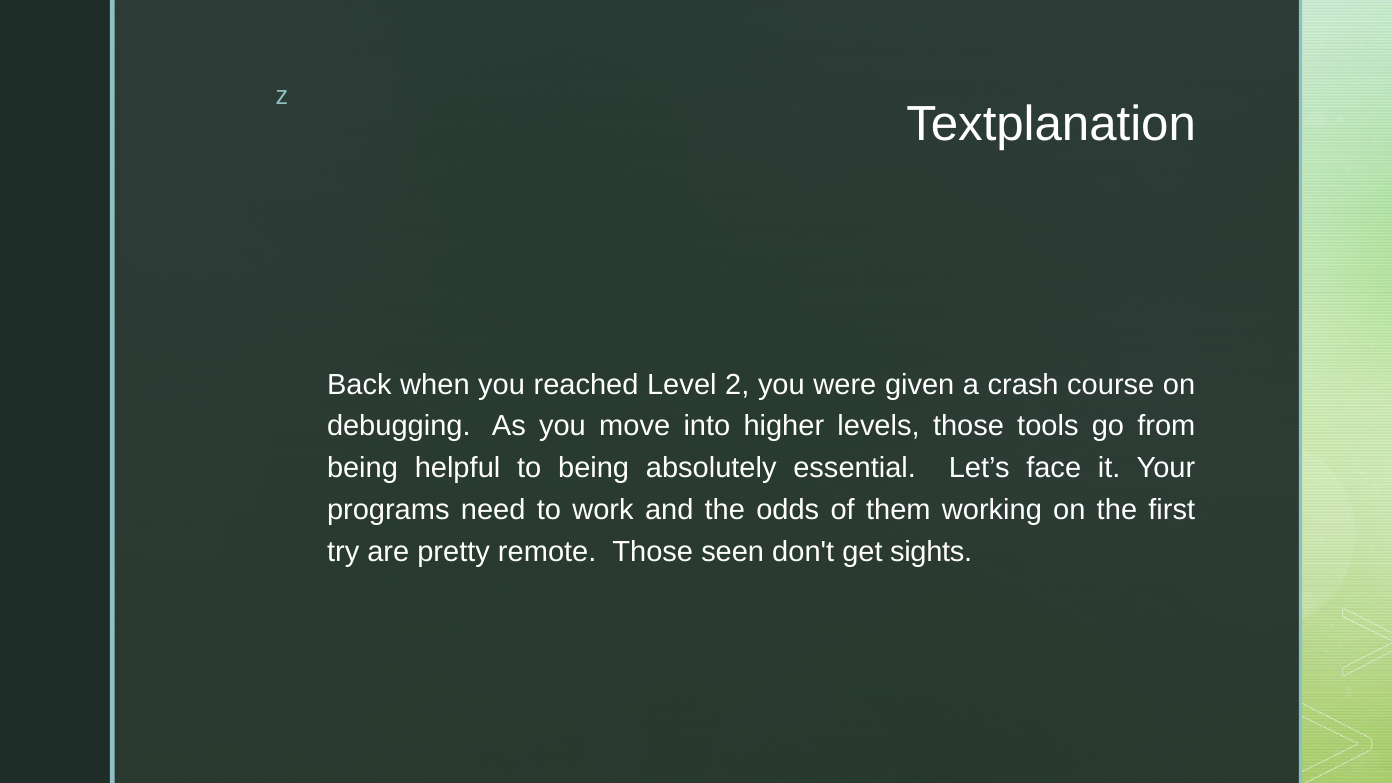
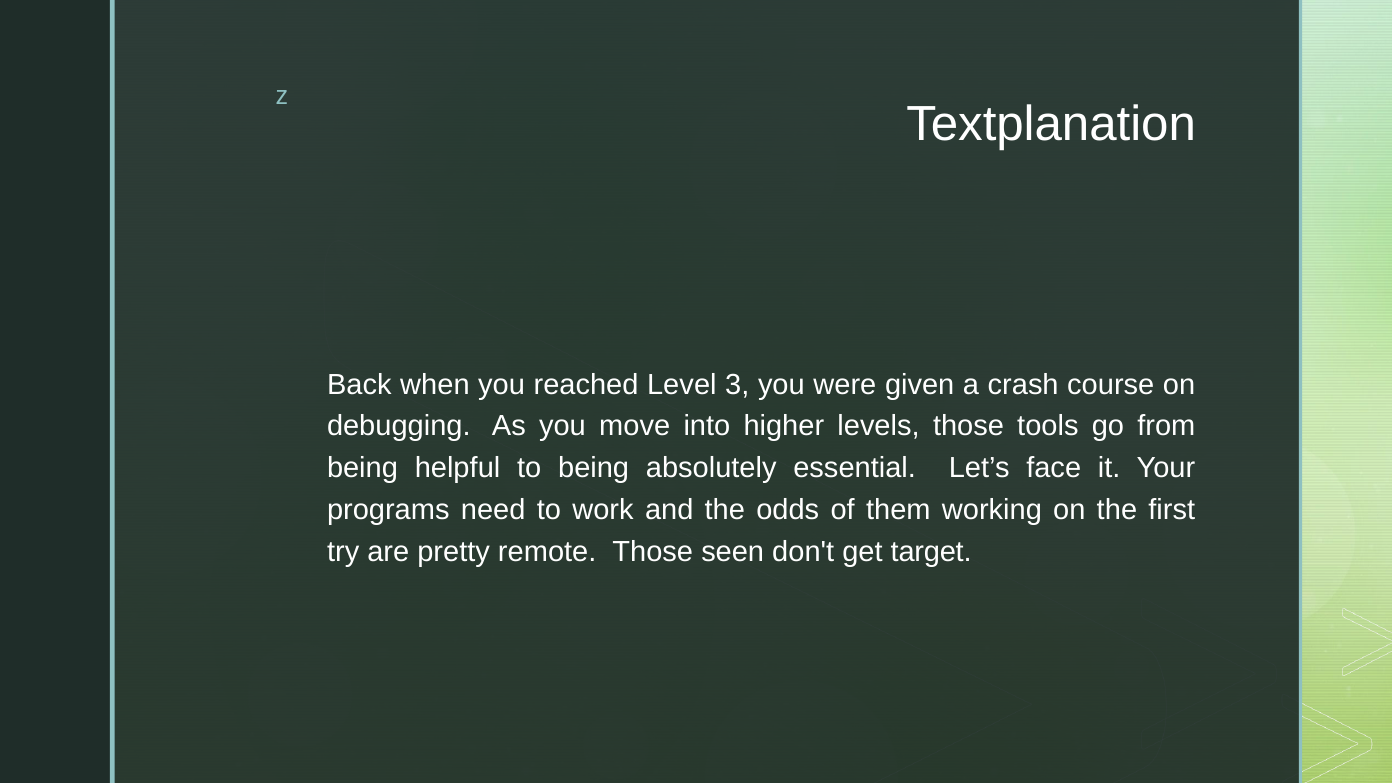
2: 2 -> 3
sights: sights -> target
